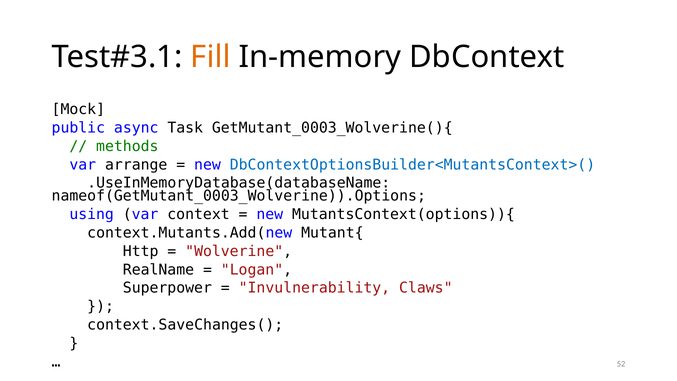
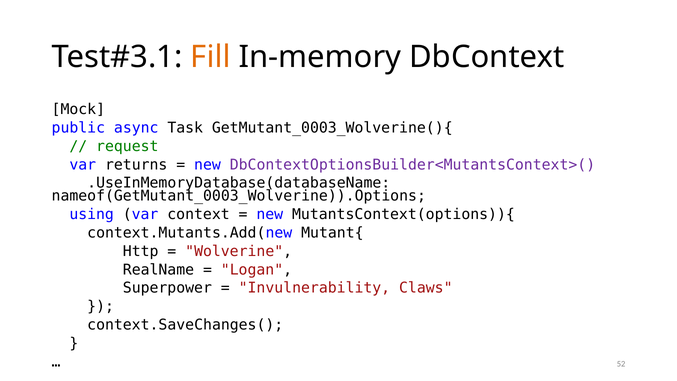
methods: methods -> request
arrange: arrange -> returns
DbContextOptionsBuilder<MutantsContext>( colour: blue -> purple
